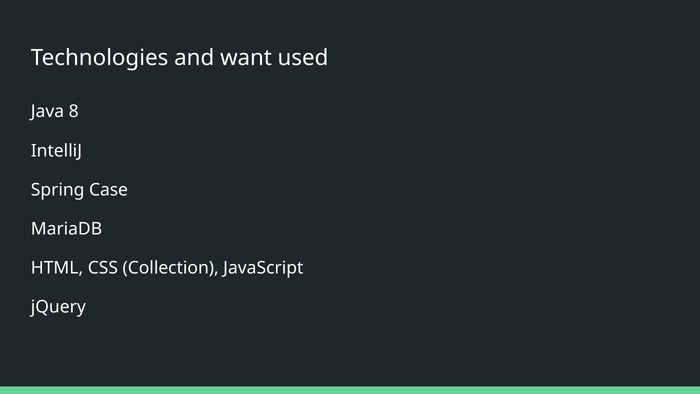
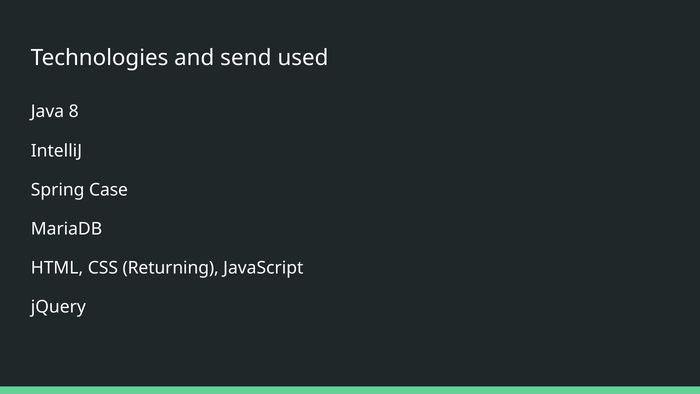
want: want -> send
Collection: Collection -> Returning
